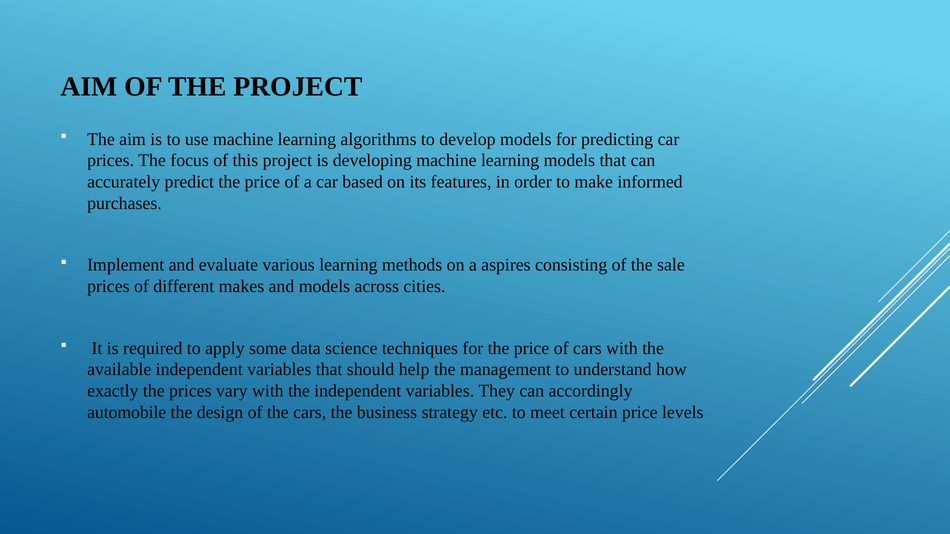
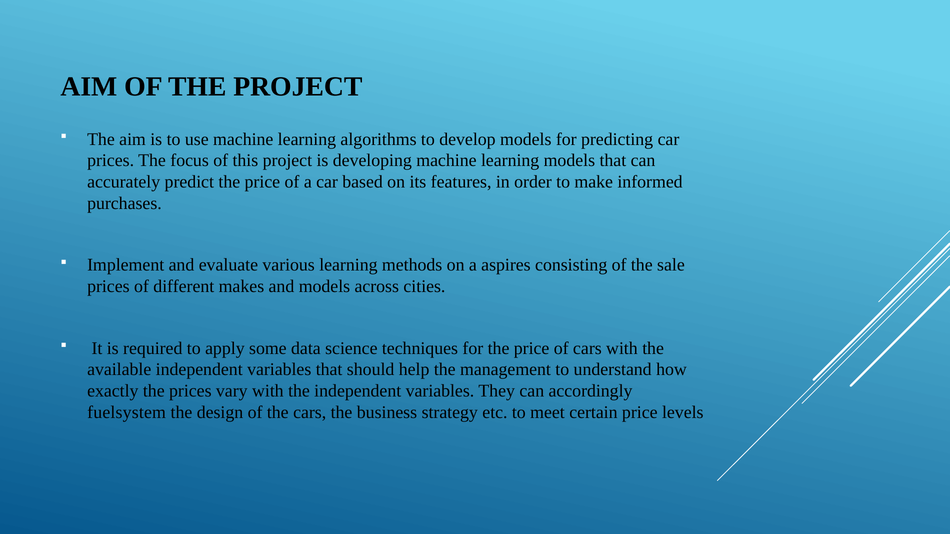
automobile: automobile -> fuelsystem
